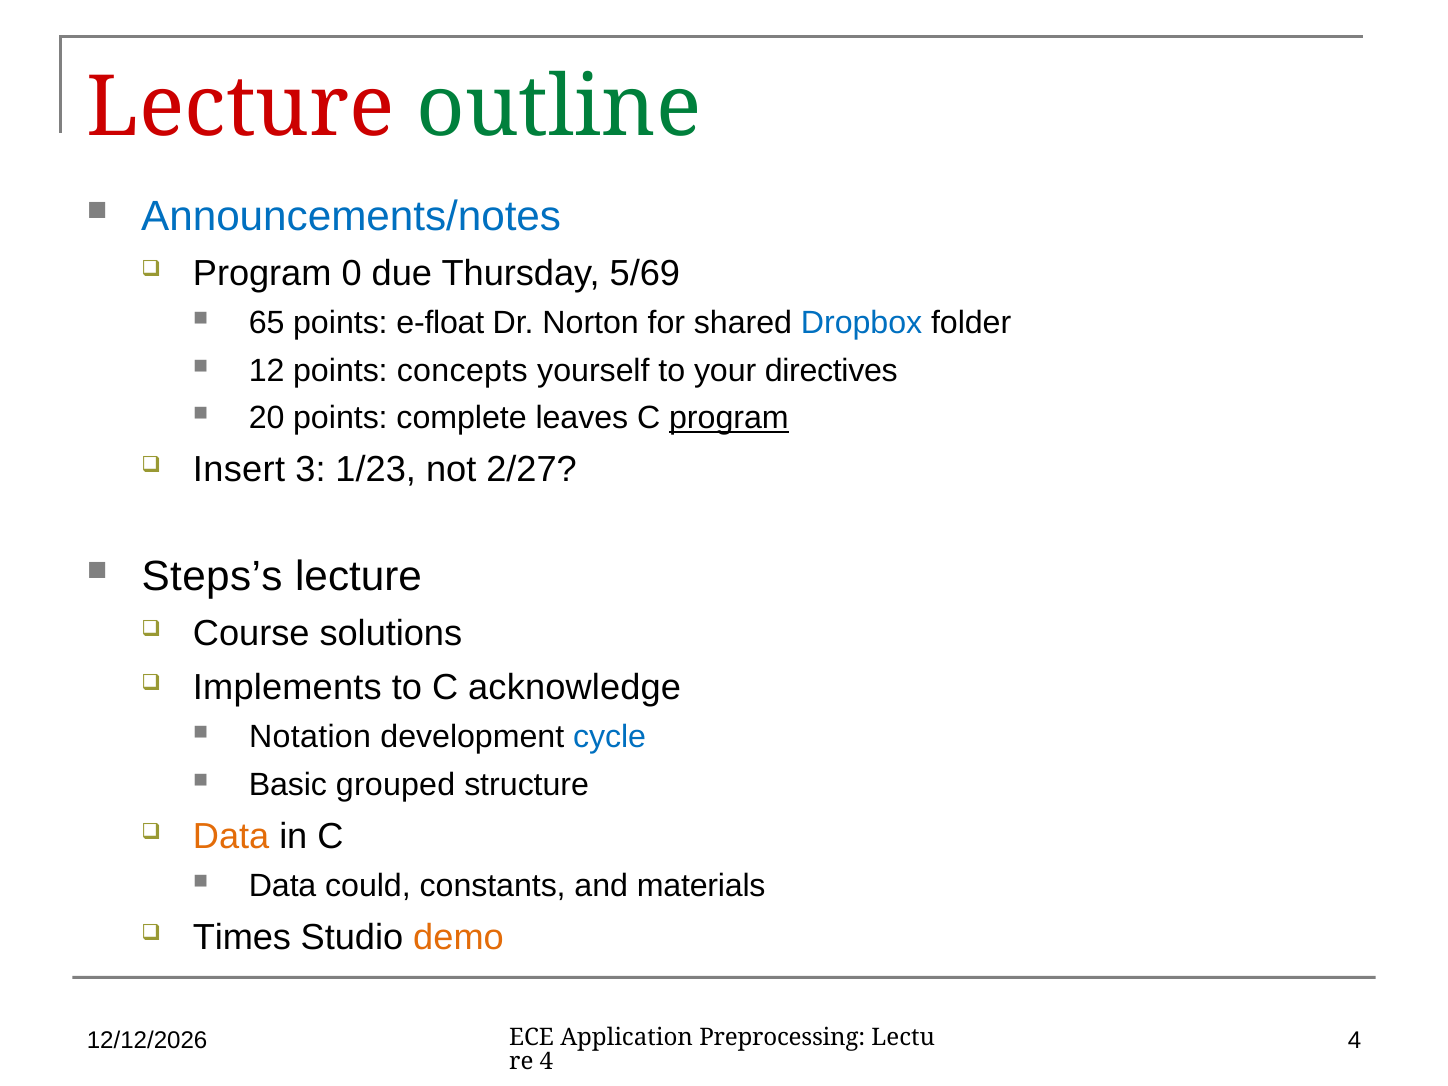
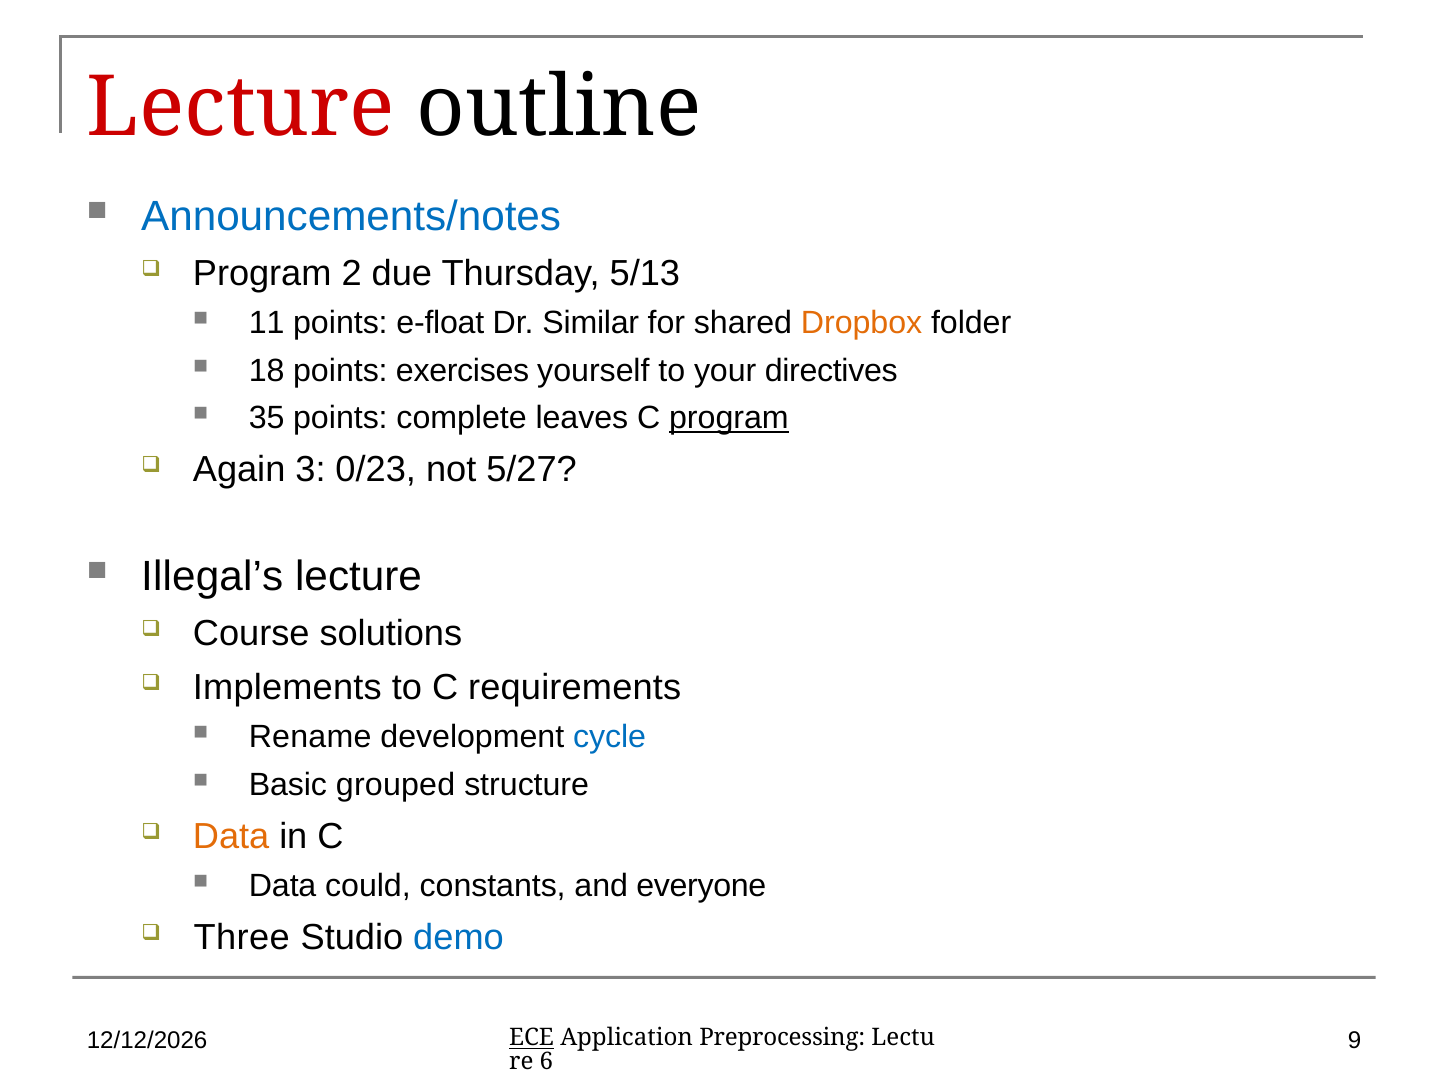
outline colour: green -> black
0: 0 -> 2
5/69: 5/69 -> 5/13
65: 65 -> 11
Norton: Norton -> Similar
Dropbox colour: blue -> orange
12: 12 -> 18
concepts: concepts -> exercises
20: 20 -> 35
Insert: Insert -> Again
1/23: 1/23 -> 0/23
2/27: 2/27 -> 5/27
Steps’s: Steps’s -> Illegal’s
acknowledge: acknowledge -> requirements
Notation: Notation -> Rename
materials: materials -> everyone
Times: Times -> Three
demo colour: orange -> blue
4 at (1355, 1041): 4 -> 9
ECE underline: none -> present
4 at (546, 1062): 4 -> 6
